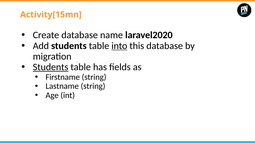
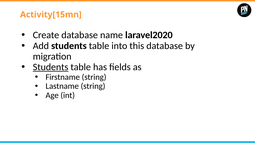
into underline: present -> none
